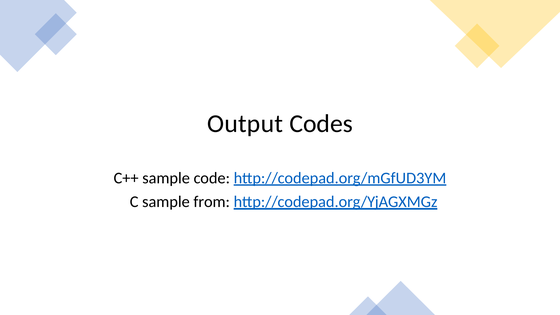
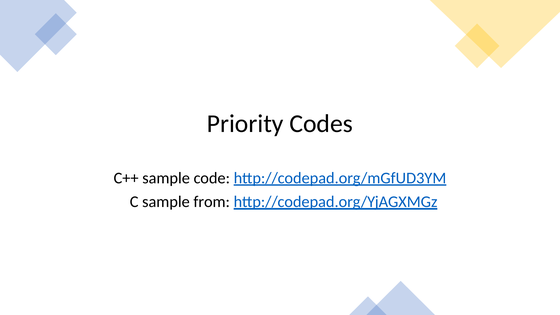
Output: Output -> Priority
